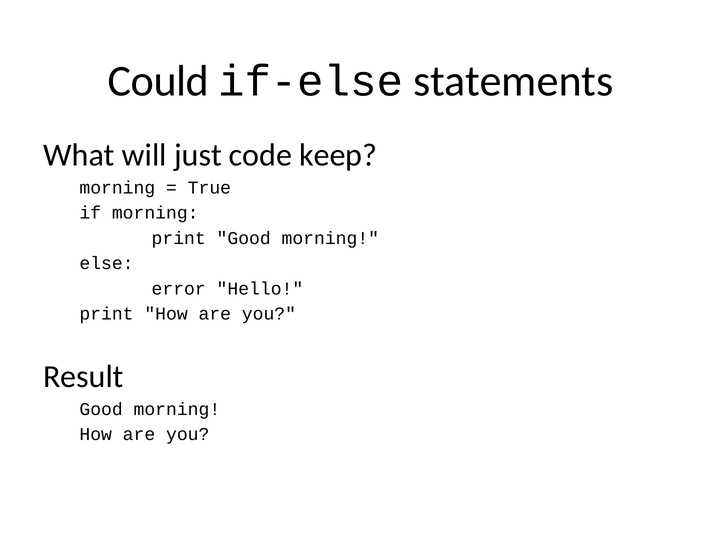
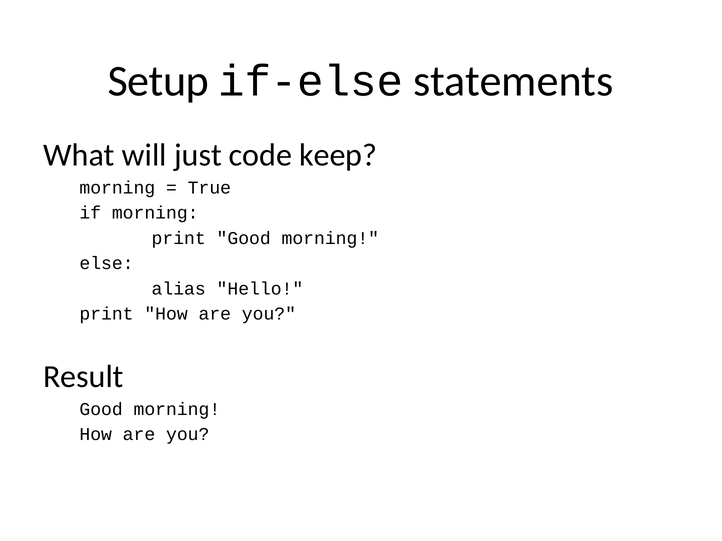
Could: Could -> Setup
error: error -> alias
